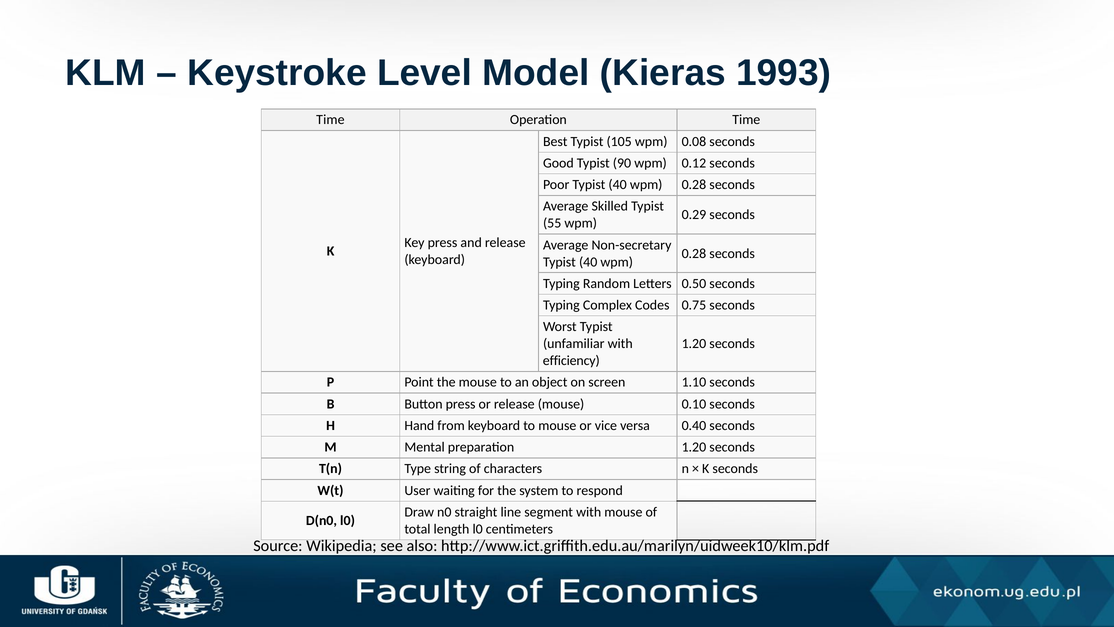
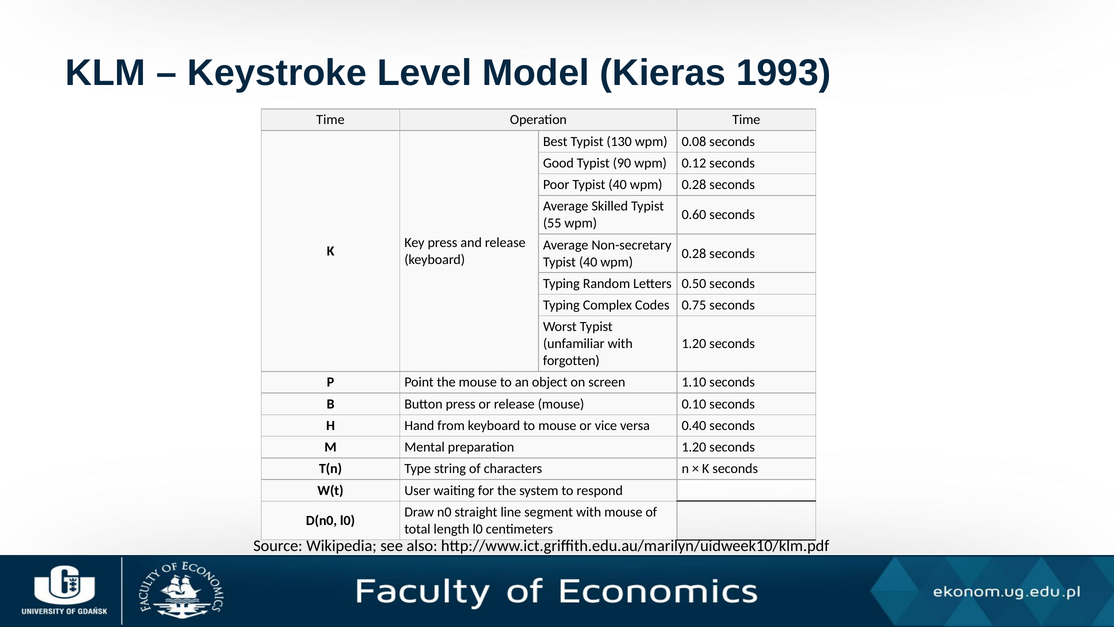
105: 105 -> 130
0.29: 0.29 -> 0.60
efficiency: efficiency -> forgotten
